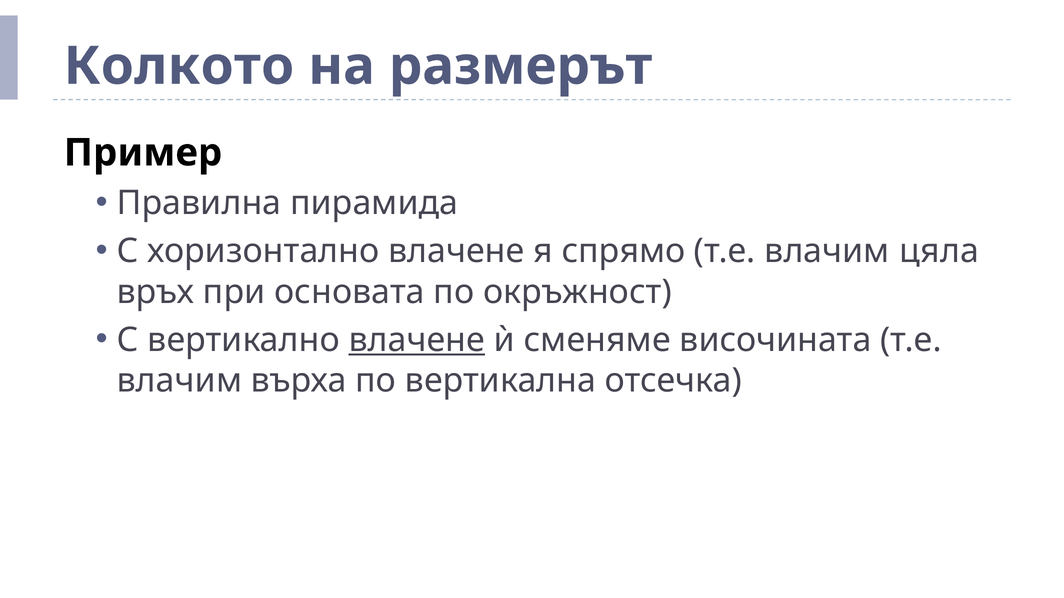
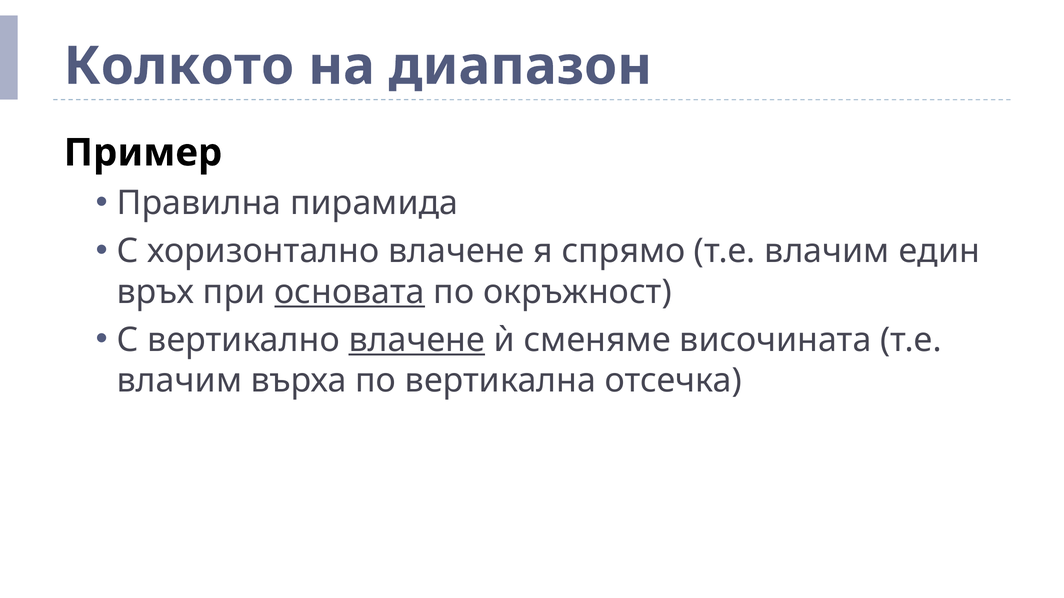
размерът: размерът -> диапазон
цяла: цяла -> един
основата underline: none -> present
